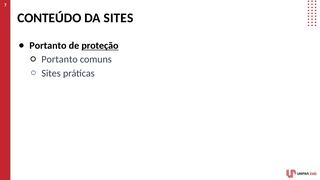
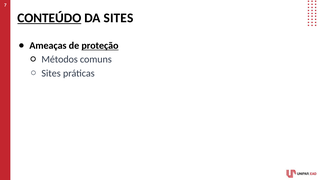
CONTEÚDO underline: none -> present
Portanto at (48, 46): Portanto -> Ameaças
Portanto at (60, 59): Portanto -> Métodos
